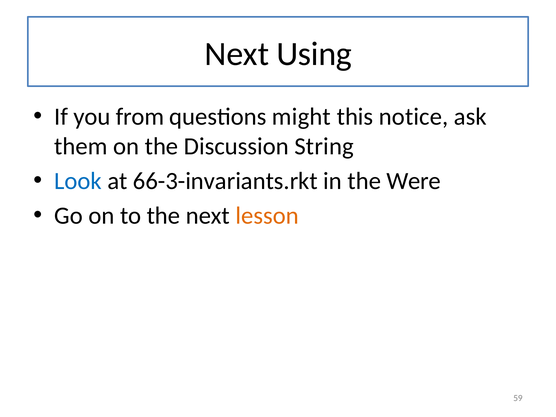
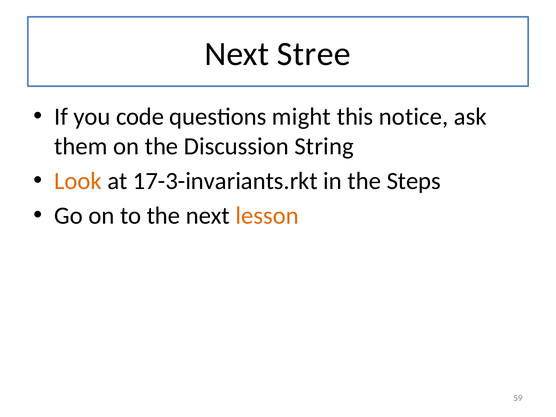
Using: Using -> Stree
from: from -> code
Look colour: blue -> orange
66-3-invariants.rkt: 66-3-invariants.rkt -> 17-3-invariants.rkt
Were: Were -> Steps
